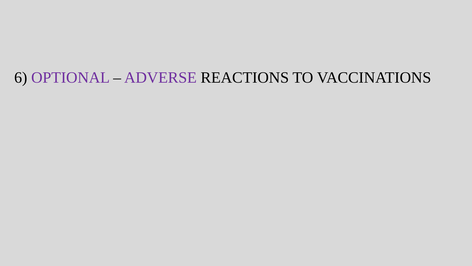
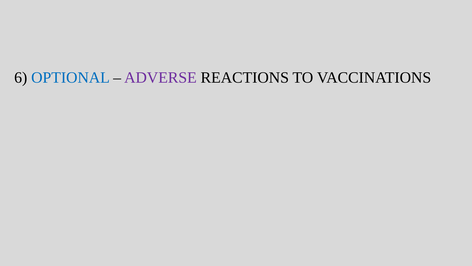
OPTIONAL colour: purple -> blue
